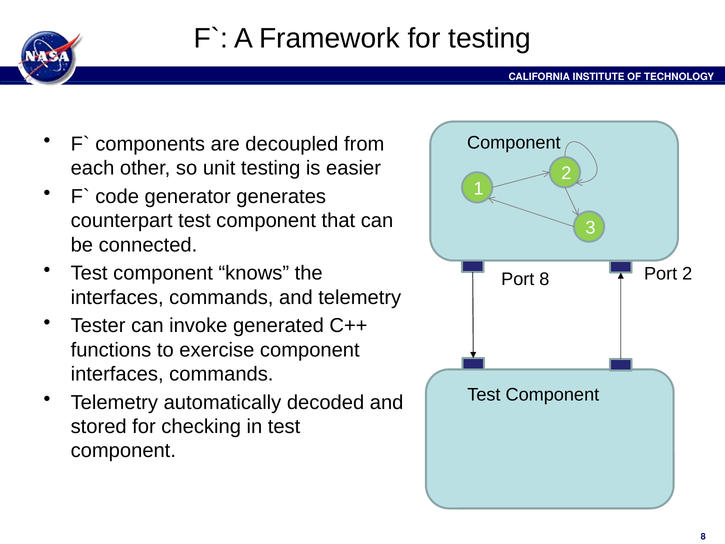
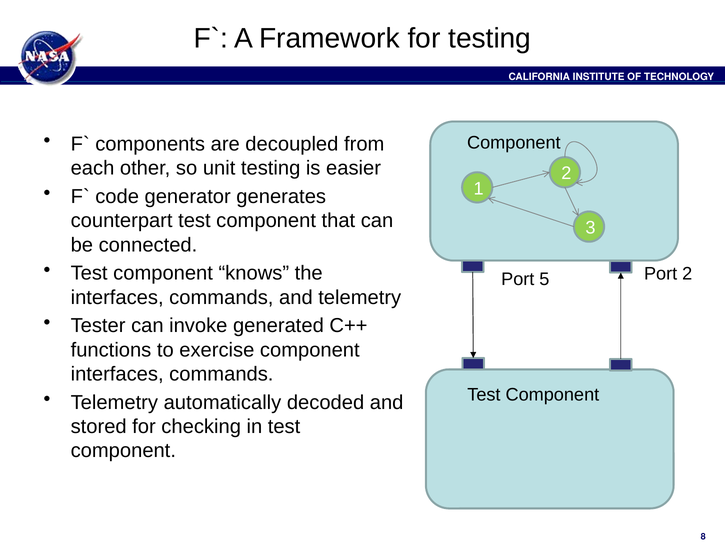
Port 8: 8 -> 5
